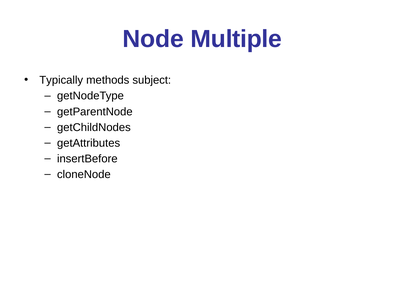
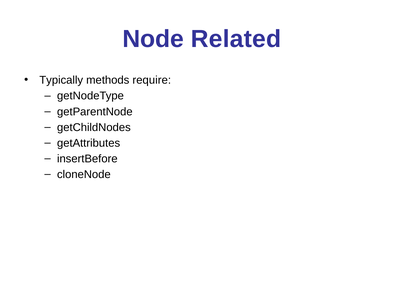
Multiple: Multiple -> Related
subject: subject -> require
